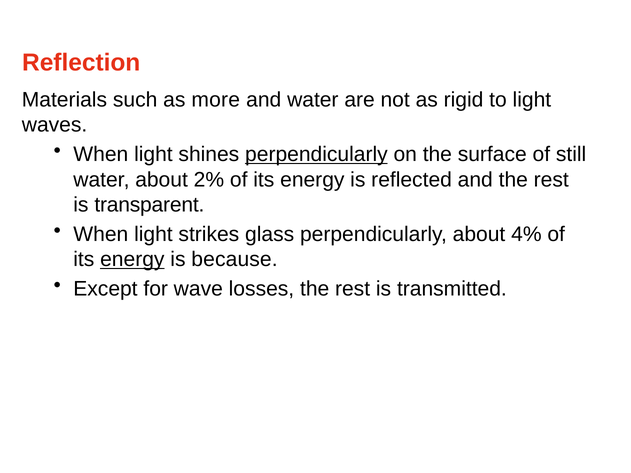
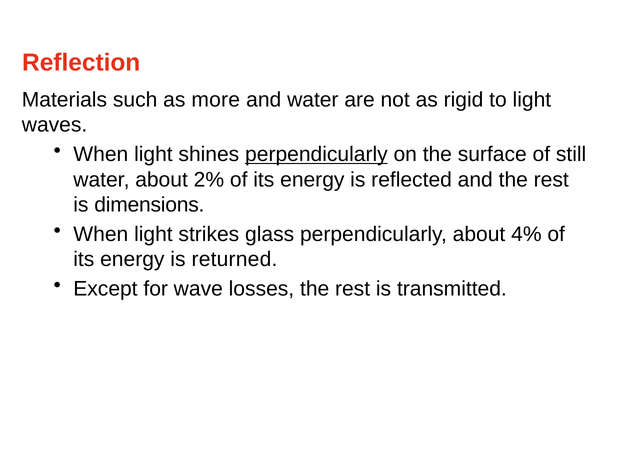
transparent: transparent -> dimensions
energy at (132, 260) underline: present -> none
because: because -> returned
